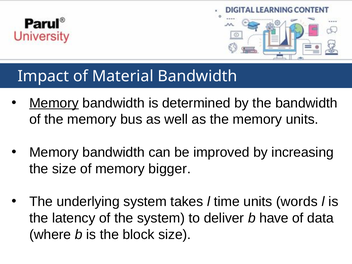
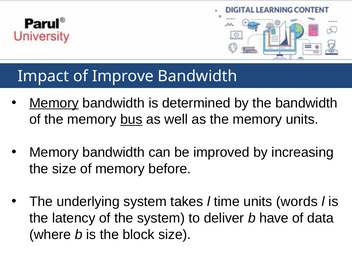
Material: Material -> Improve
bus underline: none -> present
bigger: bigger -> before
